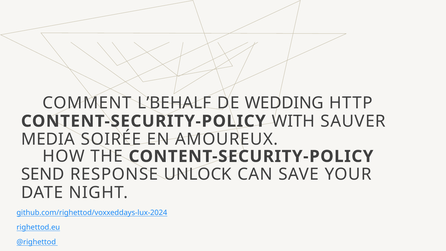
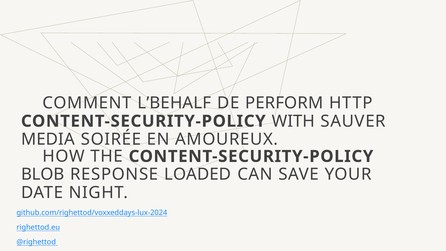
WEDDING: WEDDING -> PERFORM
SEND: SEND -> BLOB
UNLOCK: UNLOCK -> LOADED
